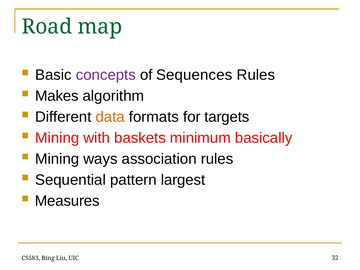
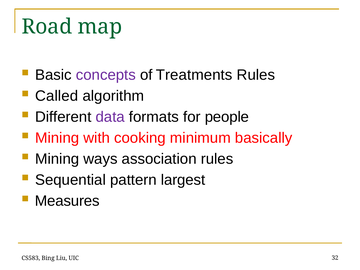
Sequences: Sequences -> Treatments
Makes: Makes -> Called
data colour: orange -> purple
targets: targets -> people
baskets: baskets -> cooking
